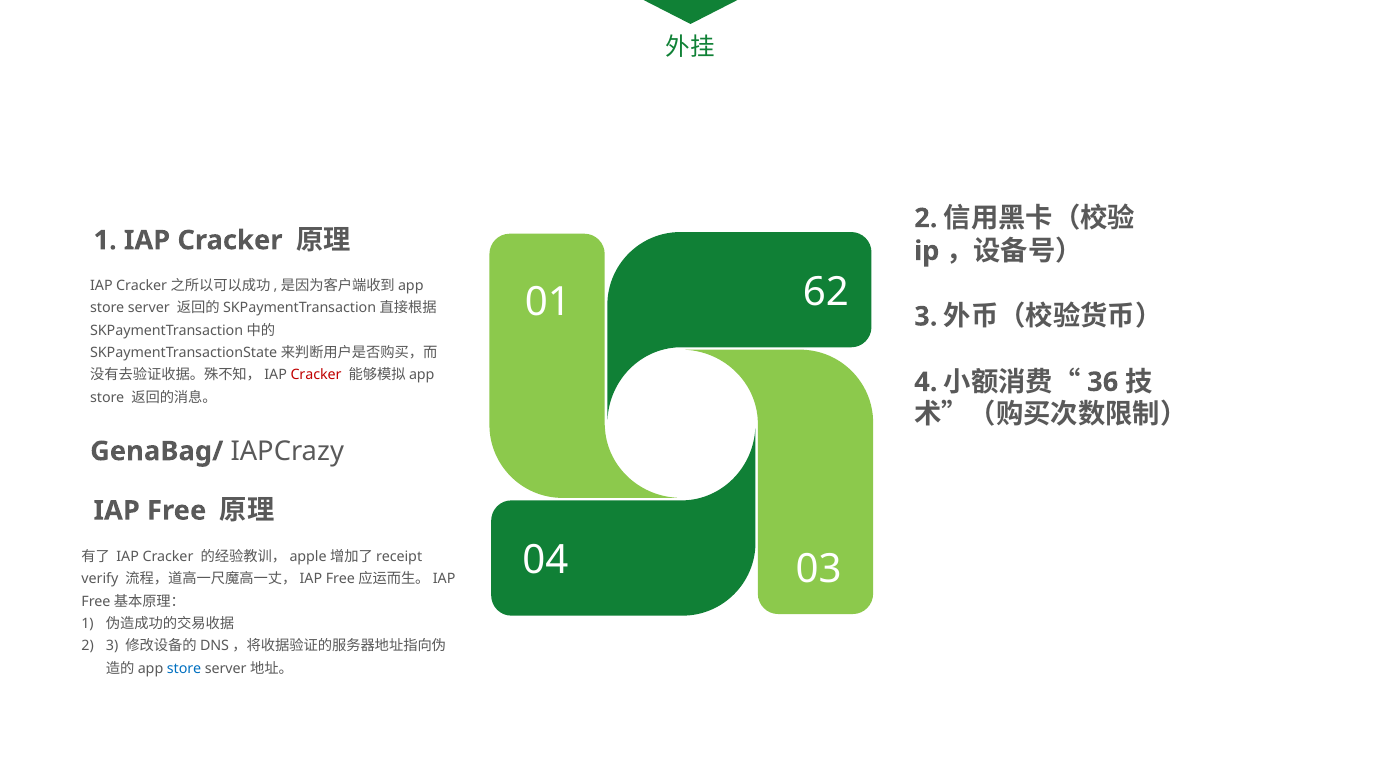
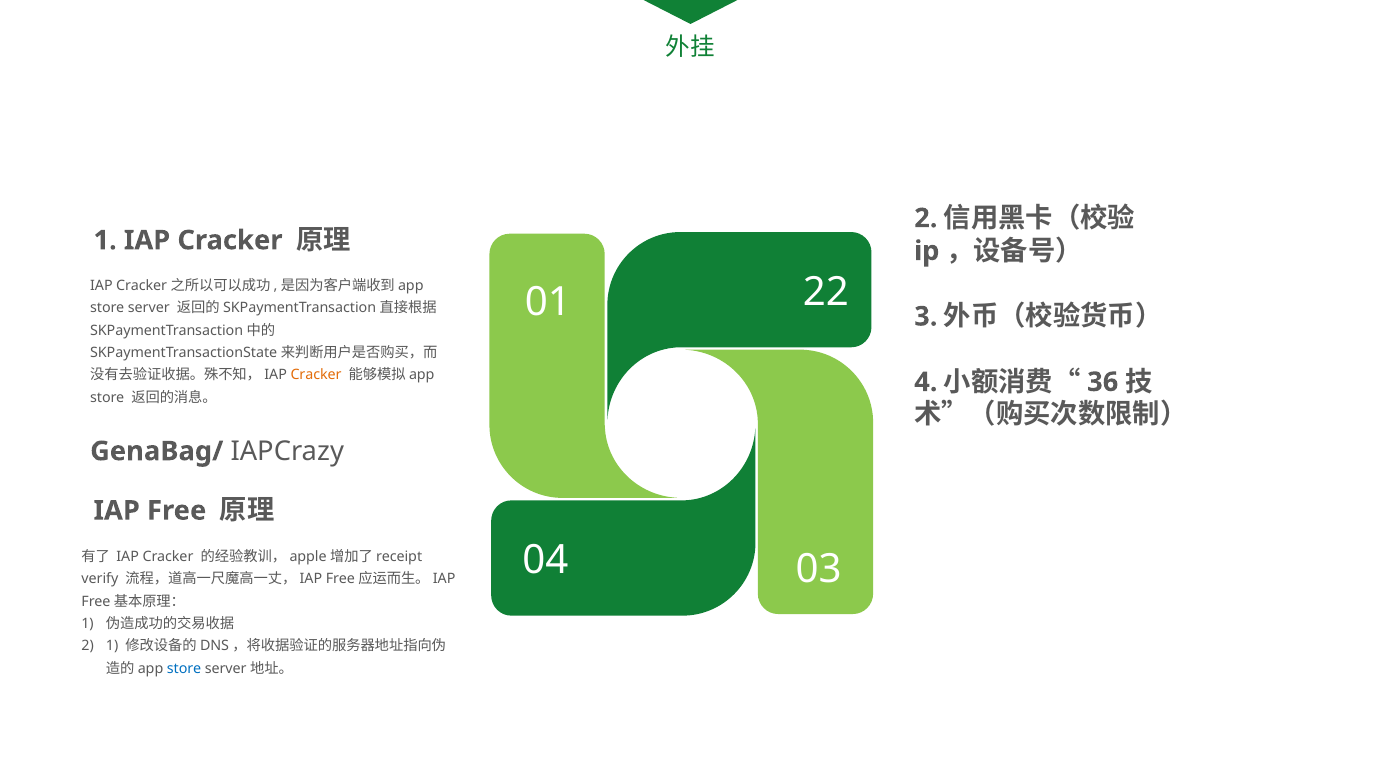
62: 62 -> 22
Cracker at (316, 375) colour: red -> orange
2 3: 3 -> 1
